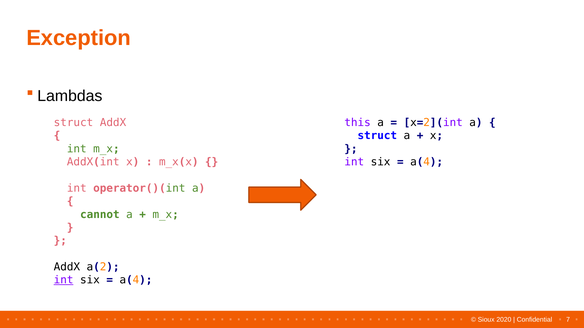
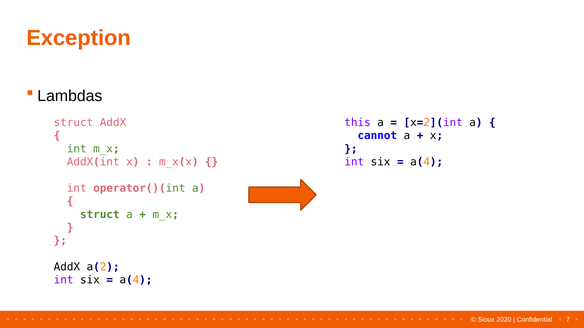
struct at (377, 136): struct -> cannot
cannot at (100, 215): cannot -> struct
int at (64, 280) underline: present -> none
